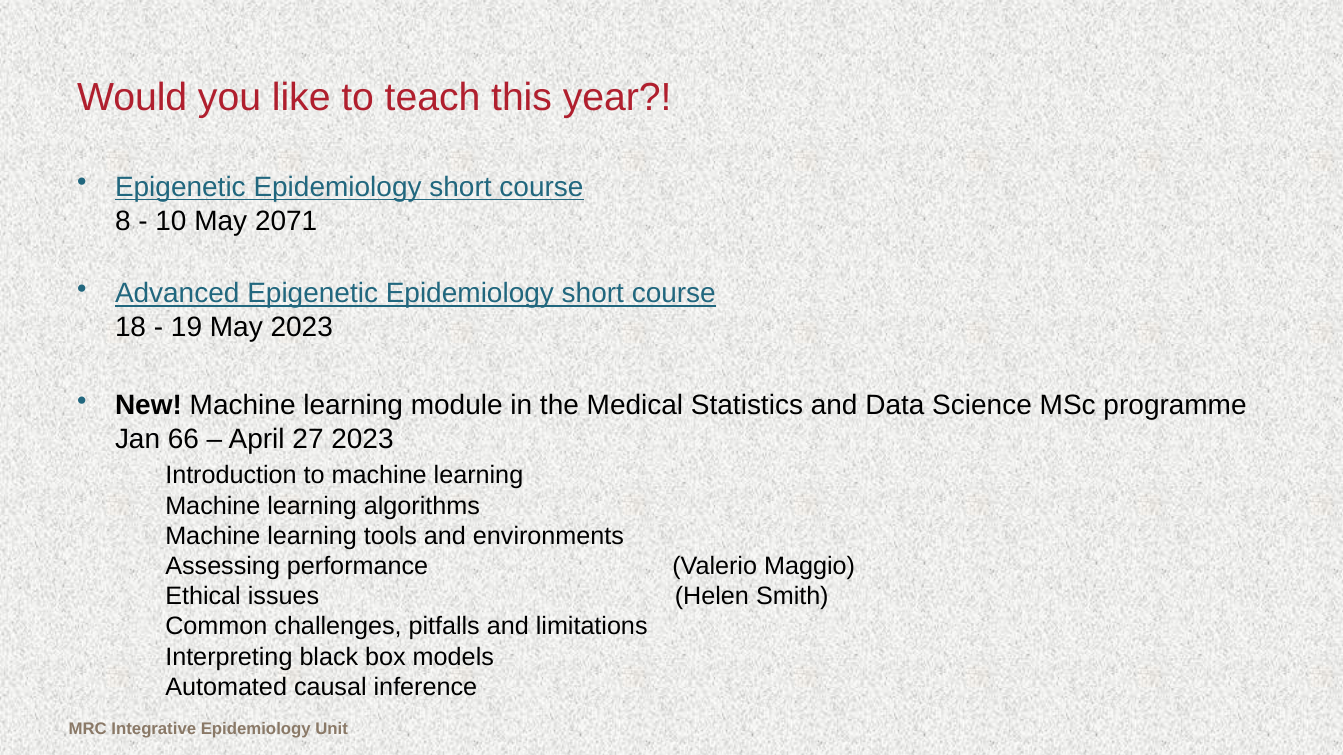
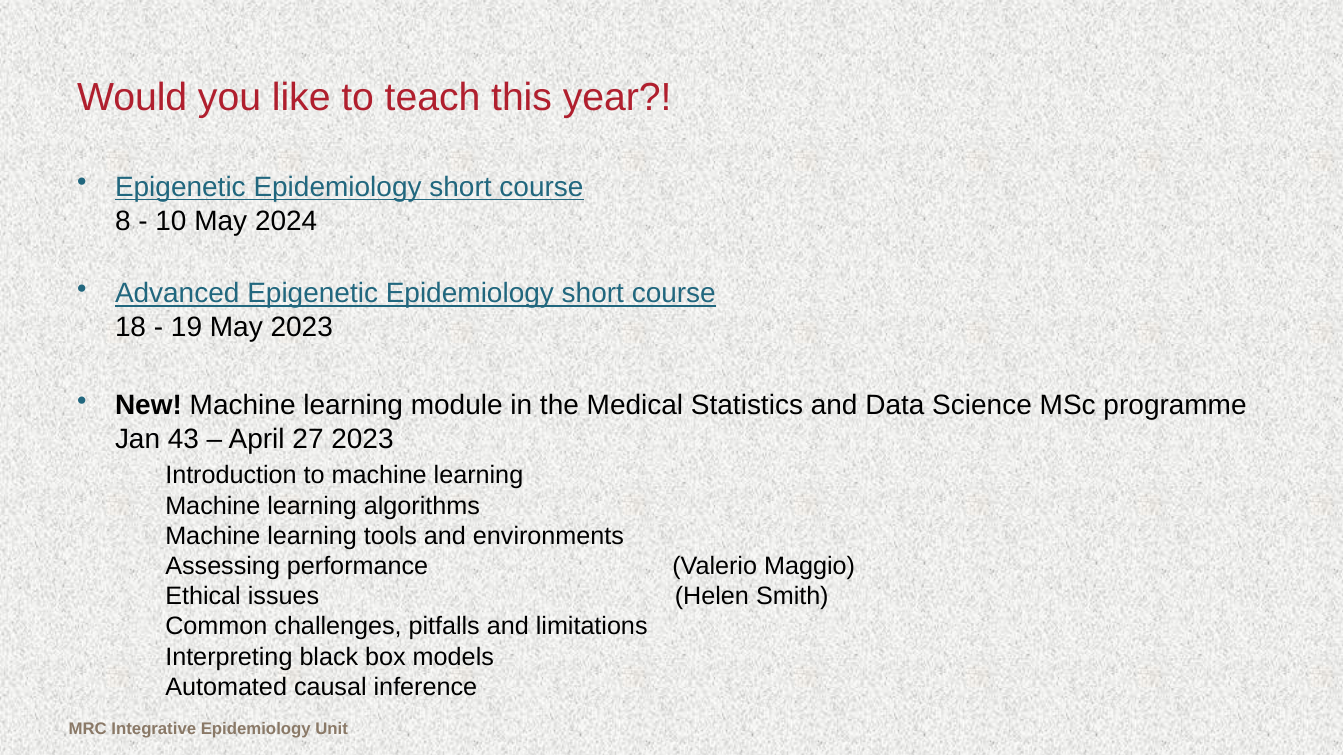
2071: 2071 -> 2024
66: 66 -> 43
